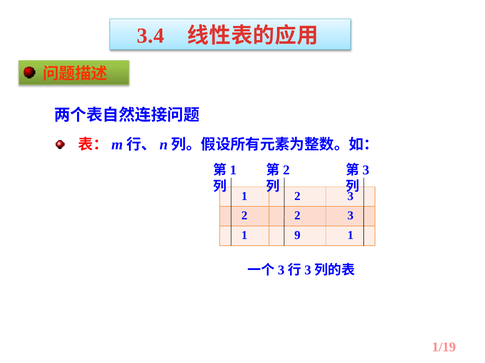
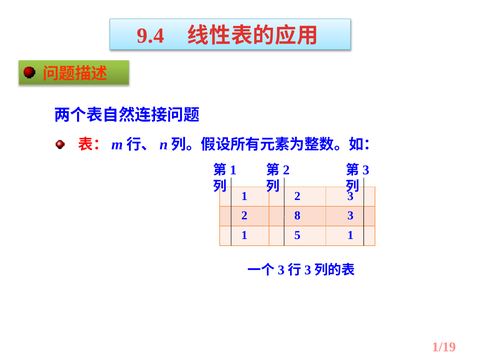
3.4: 3.4 -> 9.4
2 2: 2 -> 8
9: 9 -> 5
